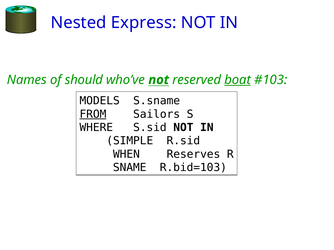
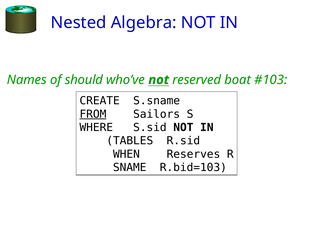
Express: Express -> Algebra
boat underline: present -> none
MODELS: MODELS -> CREATE
SIMPLE: SIMPLE -> TABLES
